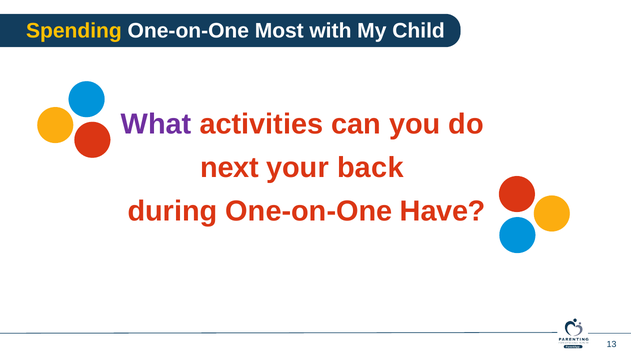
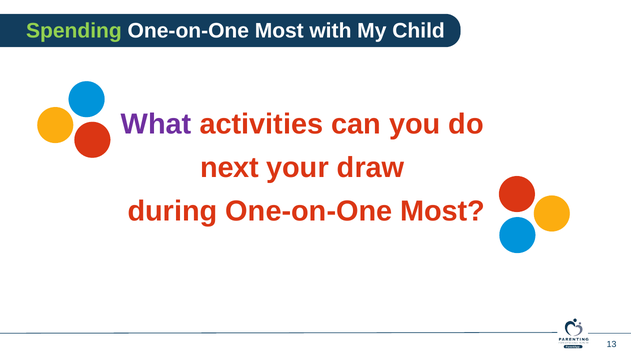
Spending colour: yellow -> light green
back: back -> draw
during One-on-One Have: Have -> Most
